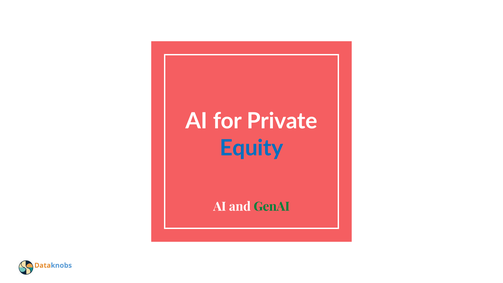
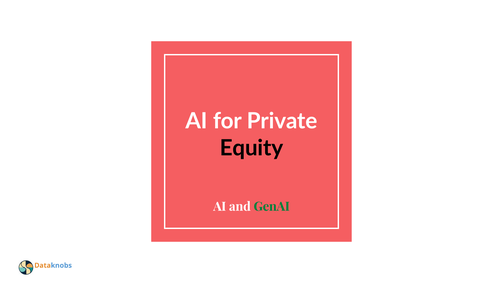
Equity colour: blue -> black
